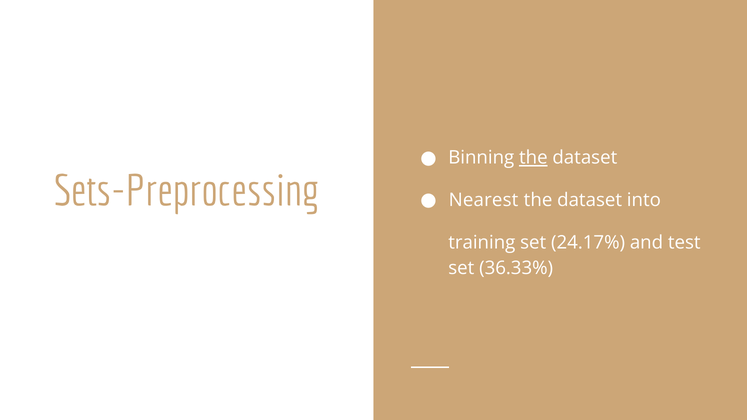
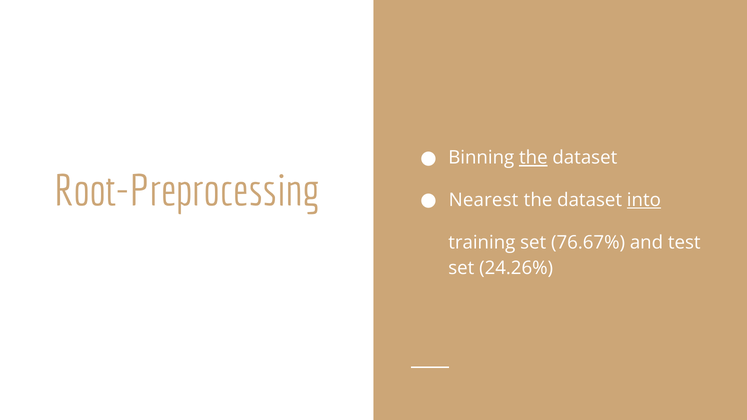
Sets-Preprocessing: Sets-Preprocessing -> Root-Preprocessing
into underline: none -> present
24.17%: 24.17% -> 76.67%
36.33%: 36.33% -> 24.26%
